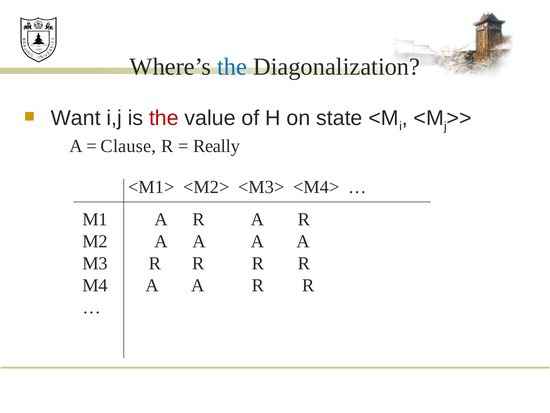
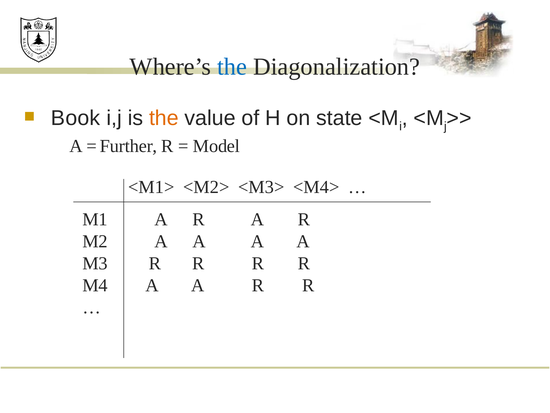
Want: Want -> Book
the at (164, 118) colour: red -> orange
Clause: Clause -> Further
Really: Really -> Model
